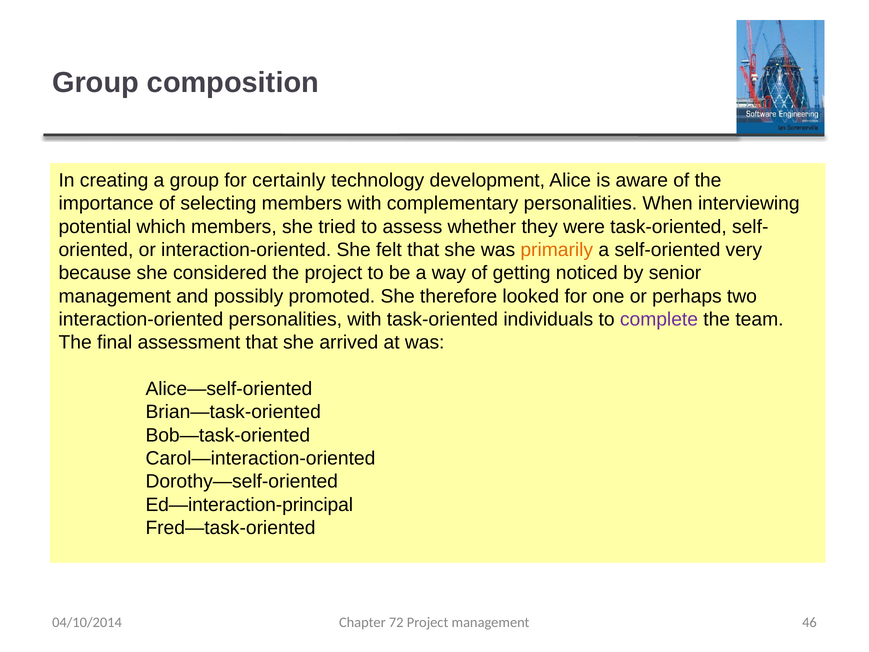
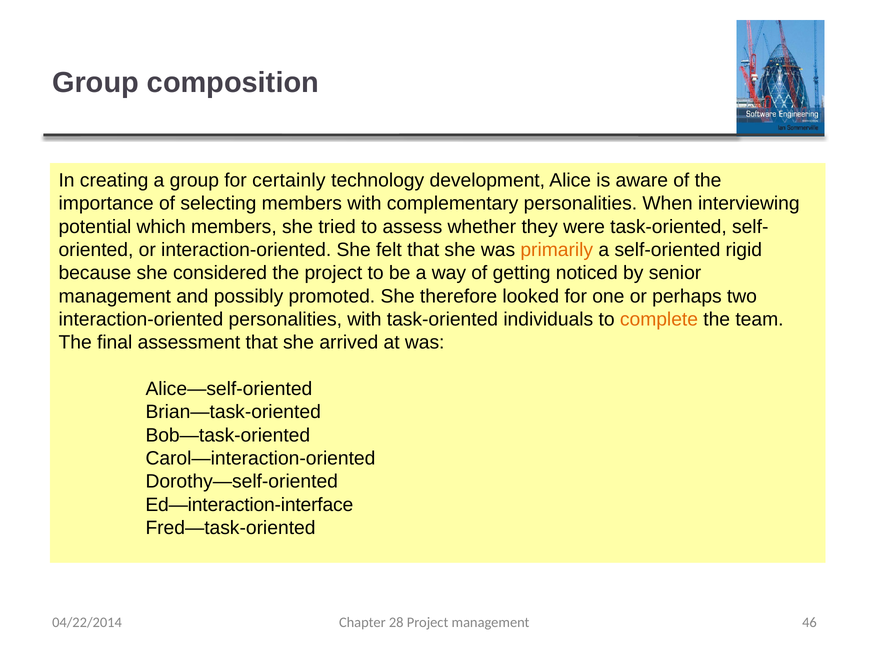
very: very -> rigid
complete colour: purple -> orange
Ed—interaction-principal: Ed—interaction-principal -> Ed—interaction-interface
04/10/2014: 04/10/2014 -> 04/22/2014
72: 72 -> 28
